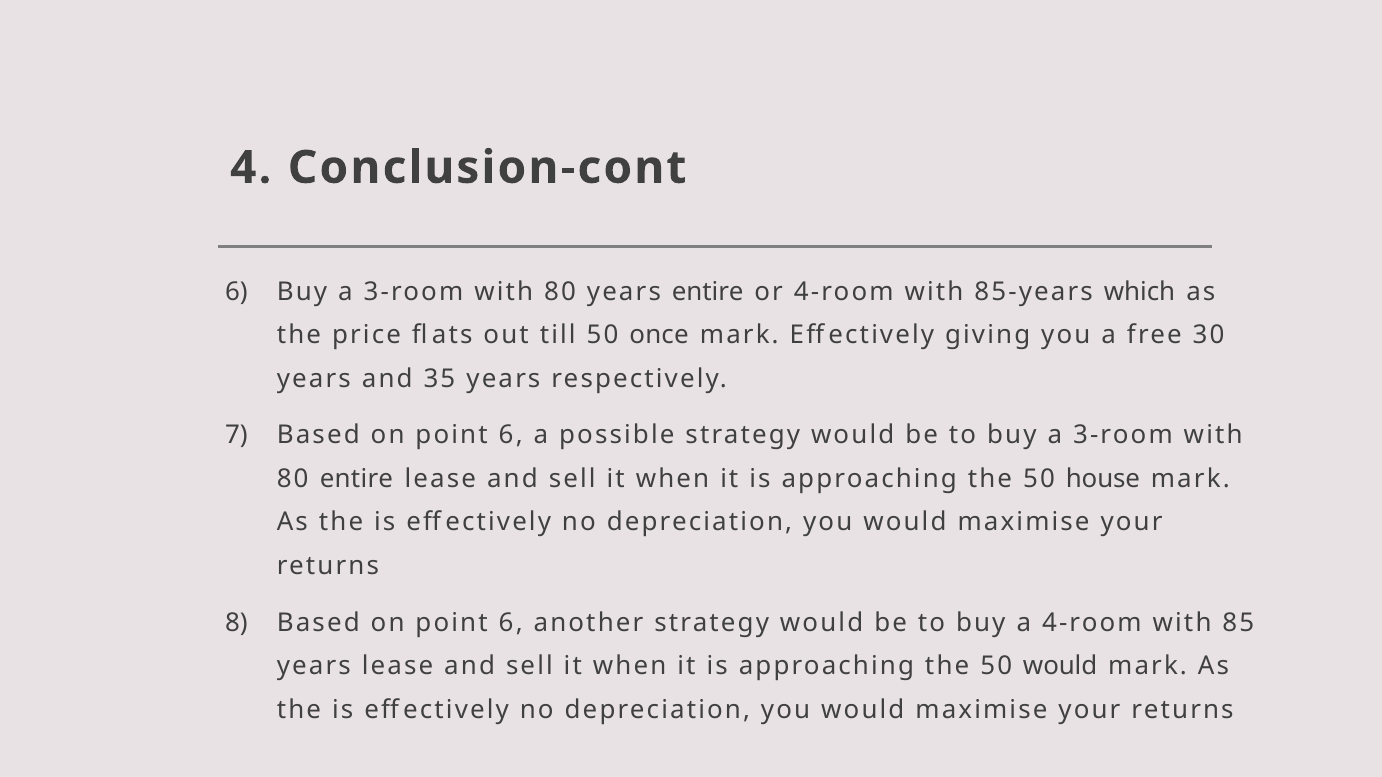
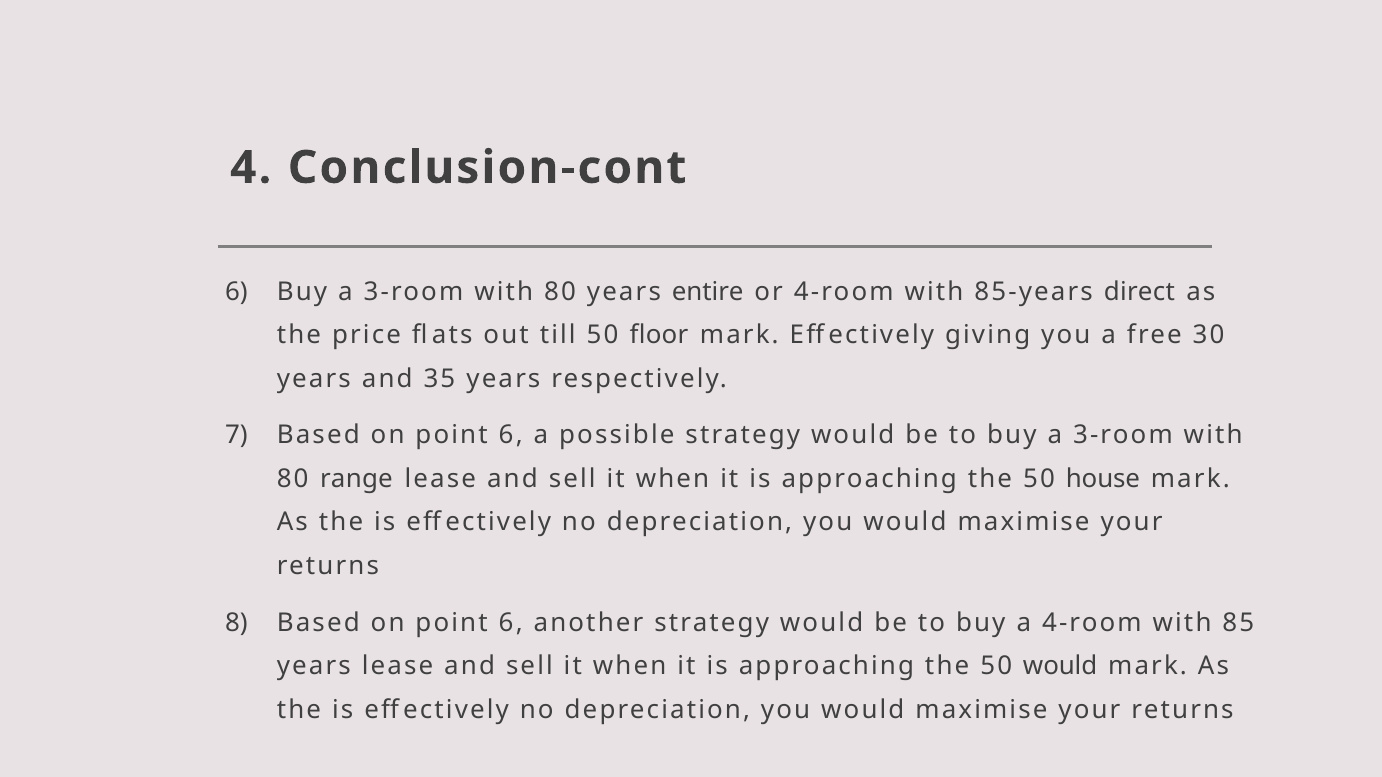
which: which -> direct
once: once -> floor
80 entire: entire -> range
